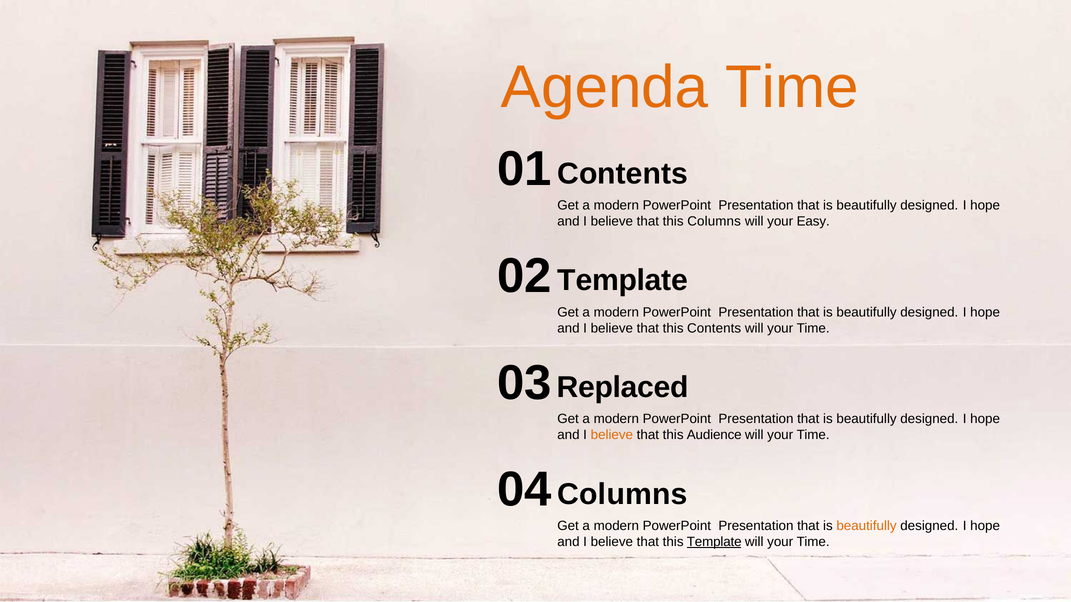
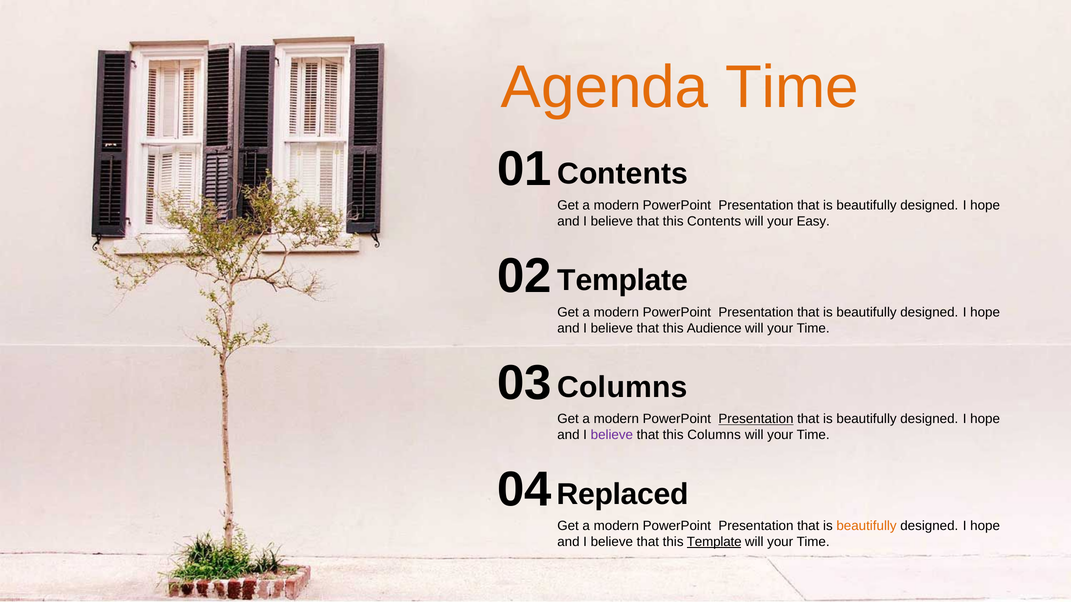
this Columns: Columns -> Contents
this Contents: Contents -> Audience
Replaced at (623, 388): Replaced -> Columns
Presentation at (756, 419) underline: none -> present
believe at (612, 435) colour: orange -> purple
this Audience: Audience -> Columns
Columns at (622, 494): Columns -> Replaced
